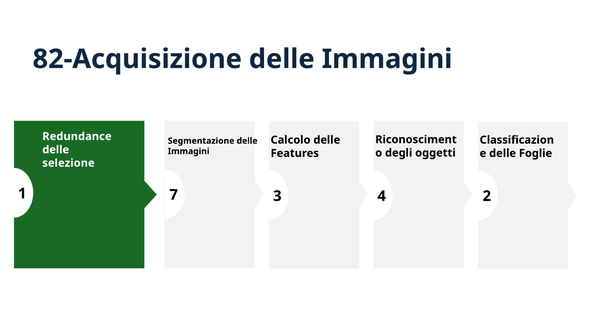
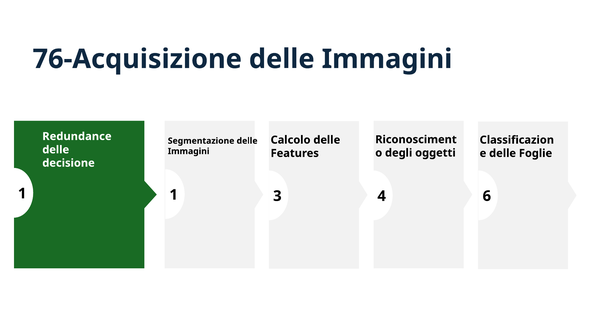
82-Acquisizione: 82-Acquisizione -> 76-Acquisizione
selezione: selezione -> decisione
7 at (174, 195): 7 -> 1
2: 2 -> 6
